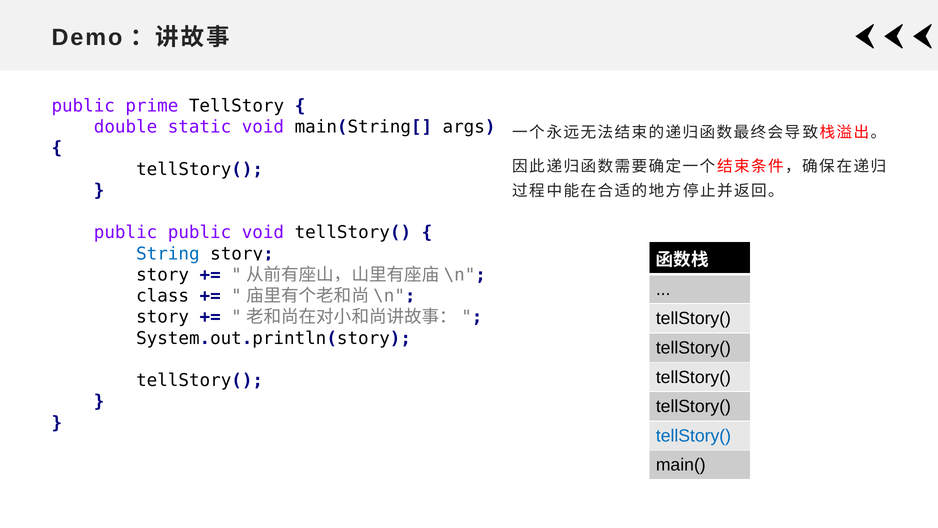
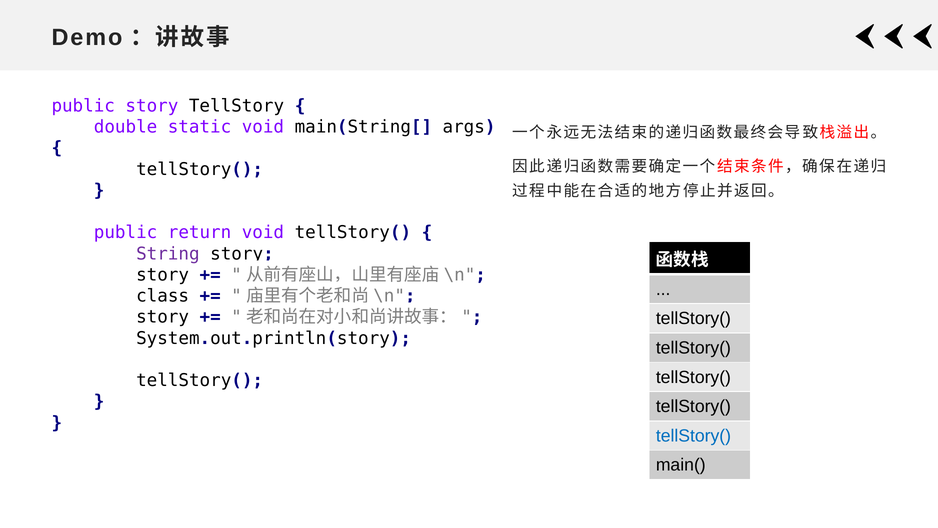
public prime: prime -> story
public public: public -> return
String colour: blue -> purple
